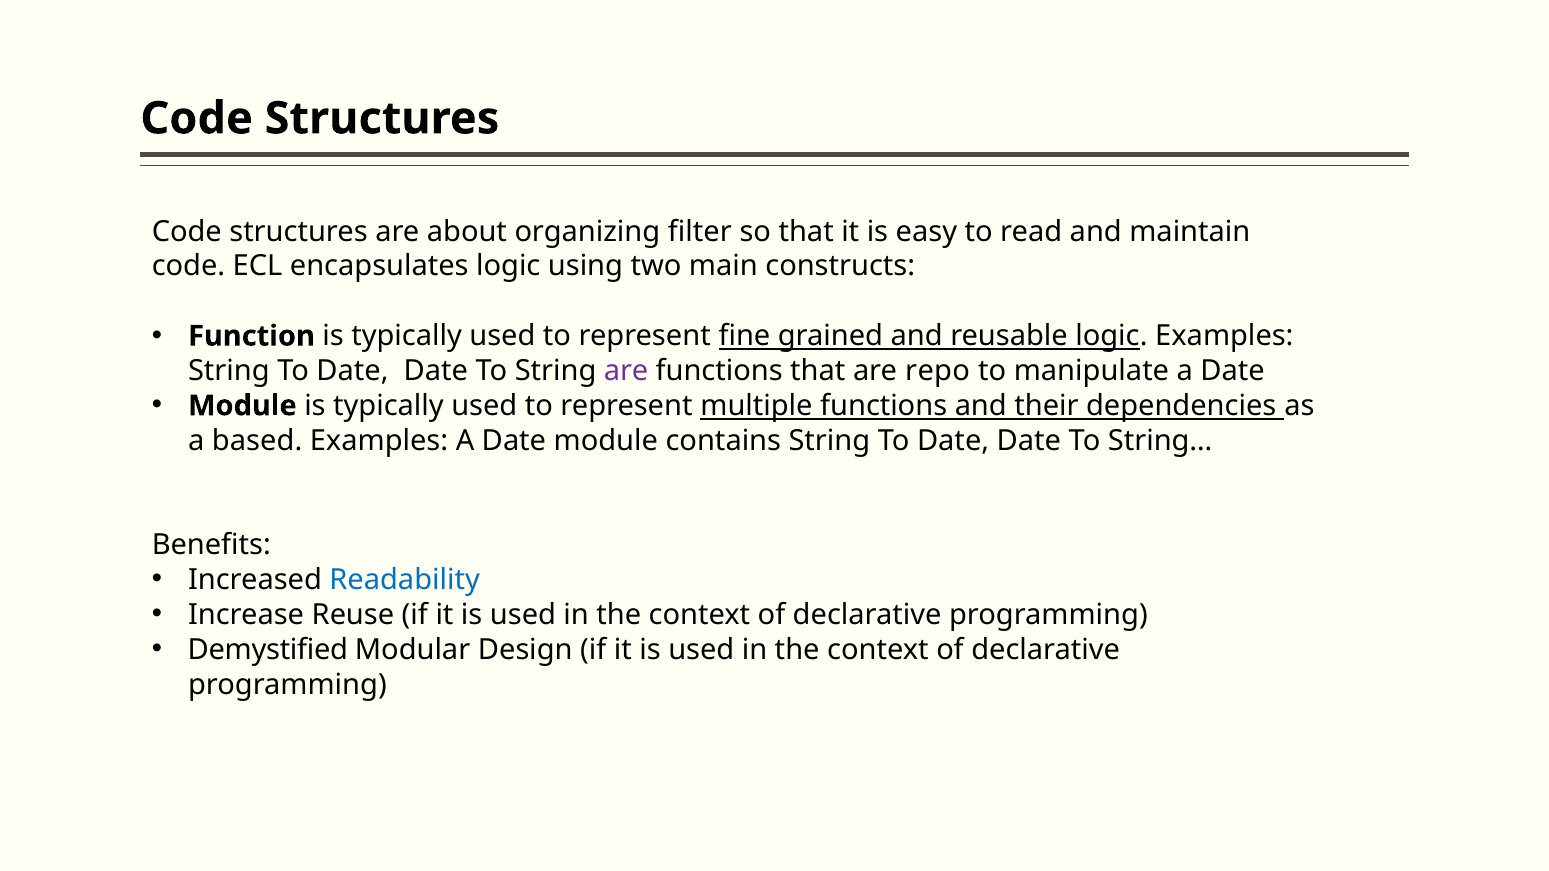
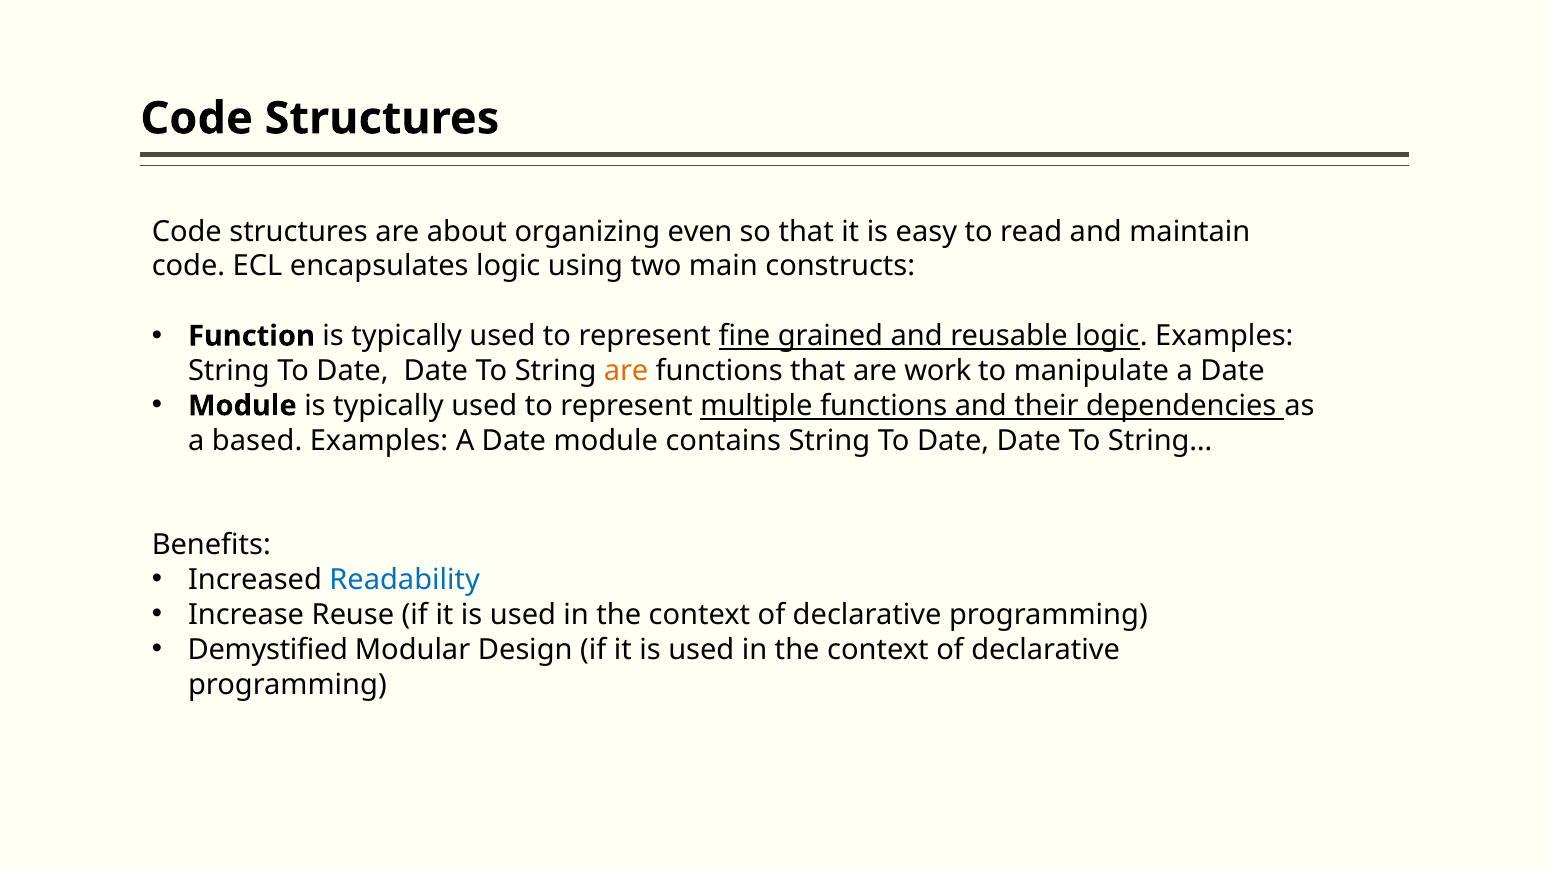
filter: filter -> even
are at (626, 371) colour: purple -> orange
repo: repo -> work
